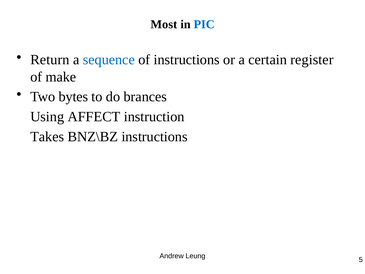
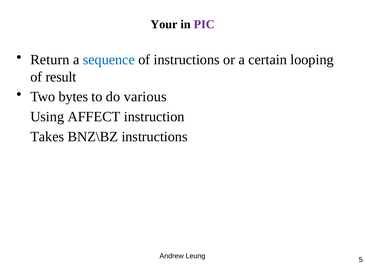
Most: Most -> Your
PIC colour: blue -> purple
register: register -> looping
make: make -> result
brances: brances -> various
